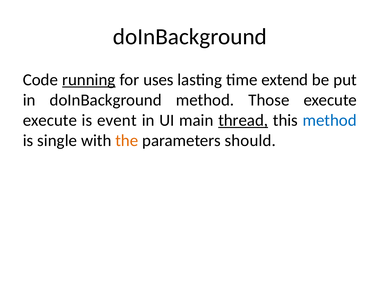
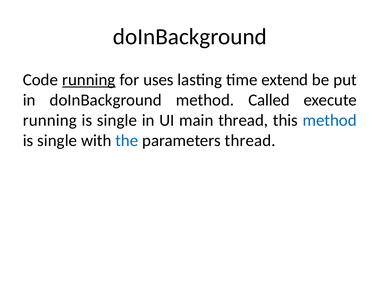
Those: Those -> Called
execute at (50, 120): execute -> running
event at (117, 120): event -> single
thread at (243, 120) underline: present -> none
the colour: orange -> blue
parameters should: should -> thread
